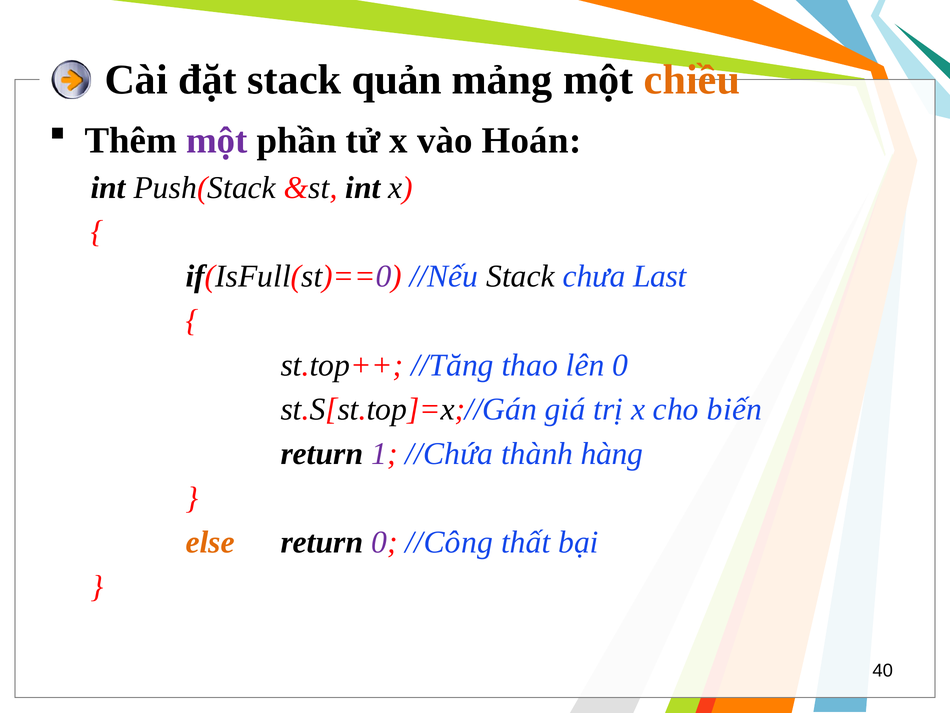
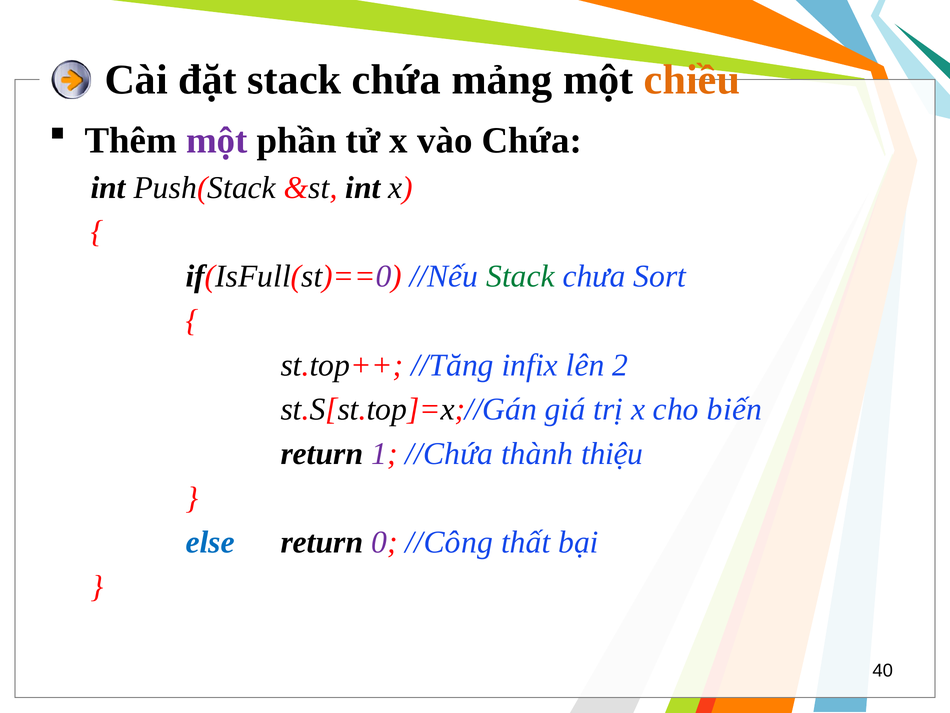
stack quản: quản -> chứa
vào Hoán: Hoán -> Chứa
Stack at (520, 276) colour: black -> green
Last: Last -> Sort
thao: thao -> infix
lên 0: 0 -> 2
hàng: hàng -> thiệu
else colour: orange -> blue
